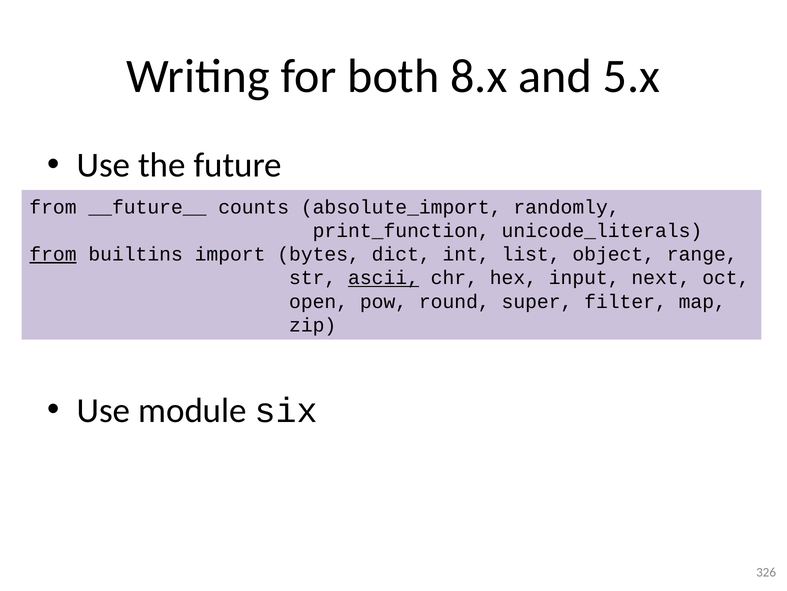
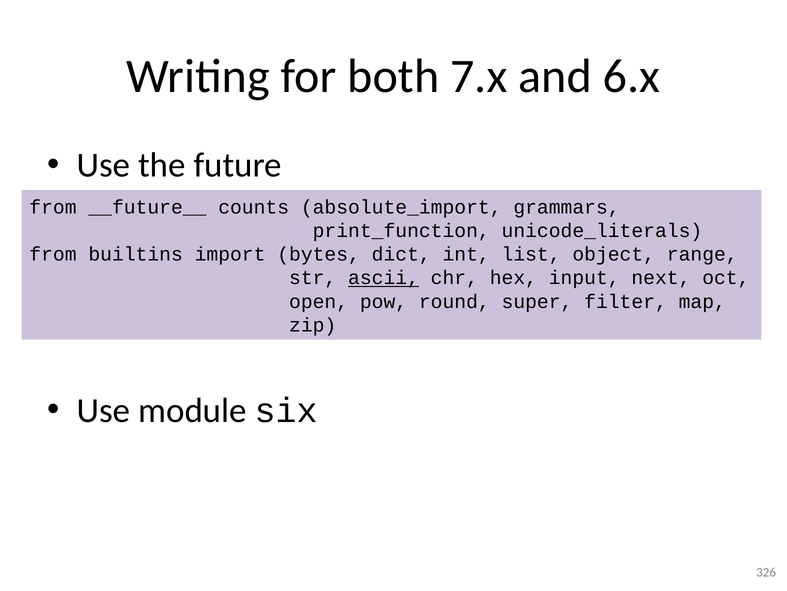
8.x: 8.x -> 7.x
5.x: 5.x -> 6.x
randomly: randomly -> grammars
from at (53, 254) underline: present -> none
